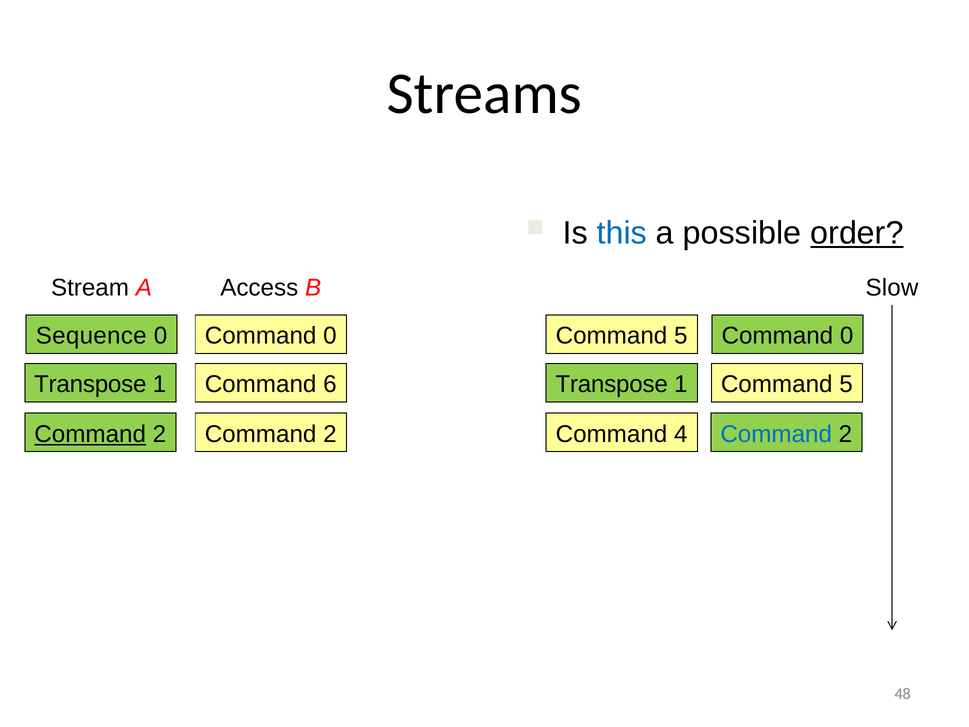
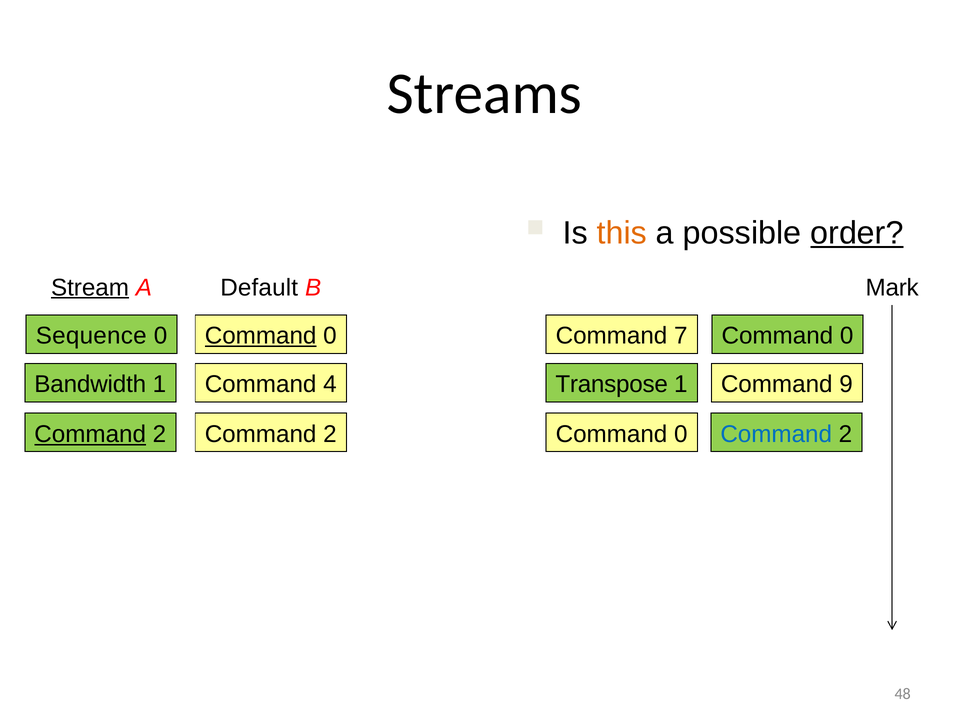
this colour: blue -> orange
Stream underline: none -> present
Access: Access -> Default
Slow: Slow -> Mark
Command at (261, 336) underline: none -> present
5 at (681, 336): 5 -> 7
Transpose at (90, 384): Transpose -> Bandwidth
6: 6 -> 4
5 at (846, 384): 5 -> 9
4 at (681, 434): 4 -> 0
